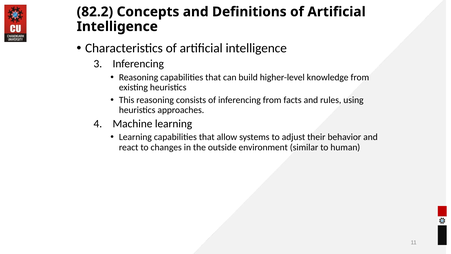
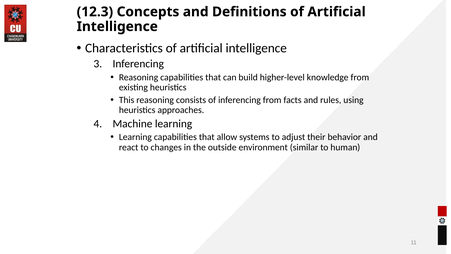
82.2: 82.2 -> 12.3
